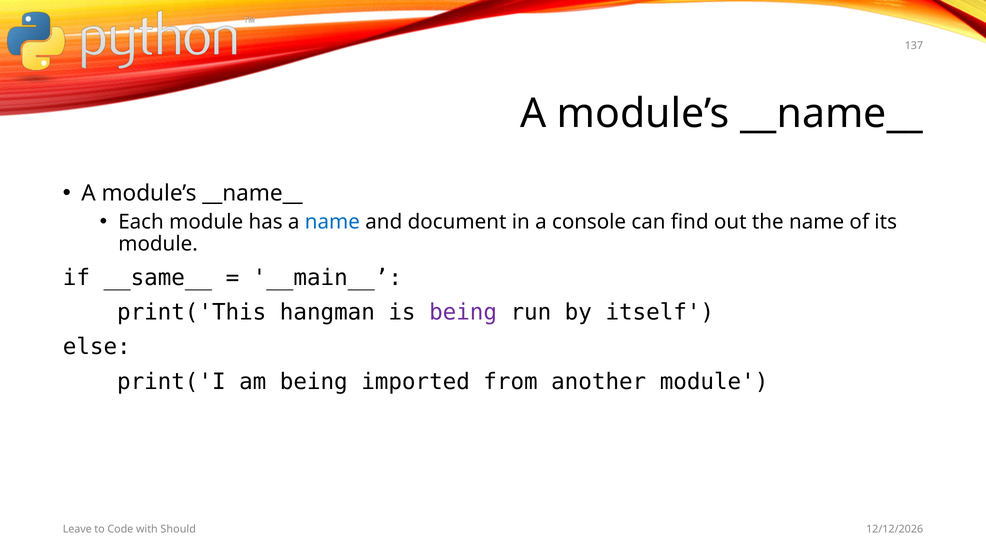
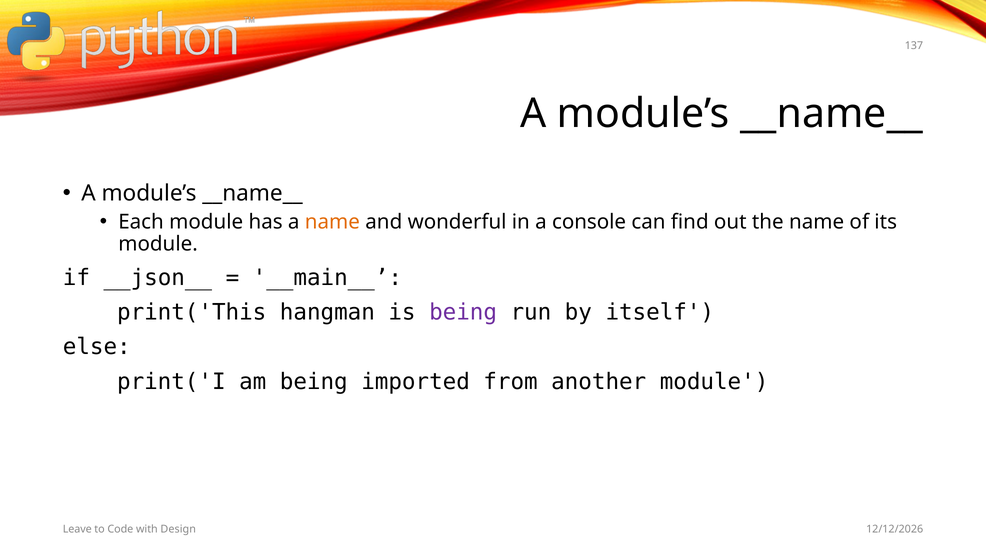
name at (332, 222) colour: blue -> orange
document: document -> wonderful
__same__: __same__ -> __json__
Should: Should -> Design
